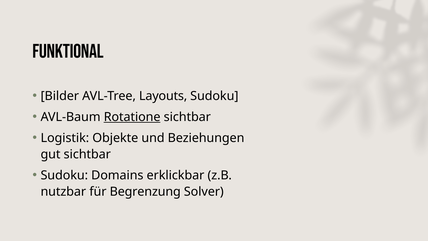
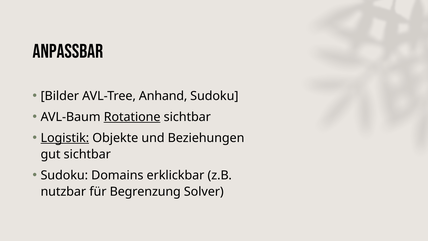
Funktional: Funktional -> Anpassbar
Layouts: Layouts -> Anhand
Logistik underline: none -> present
